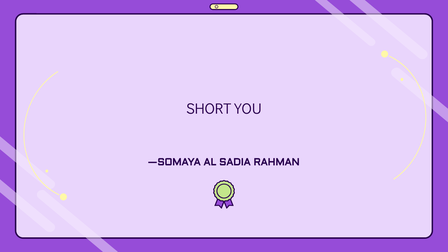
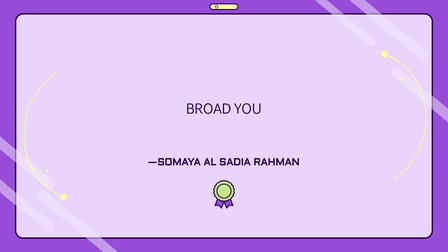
SHORT: SHORT -> BROAD
